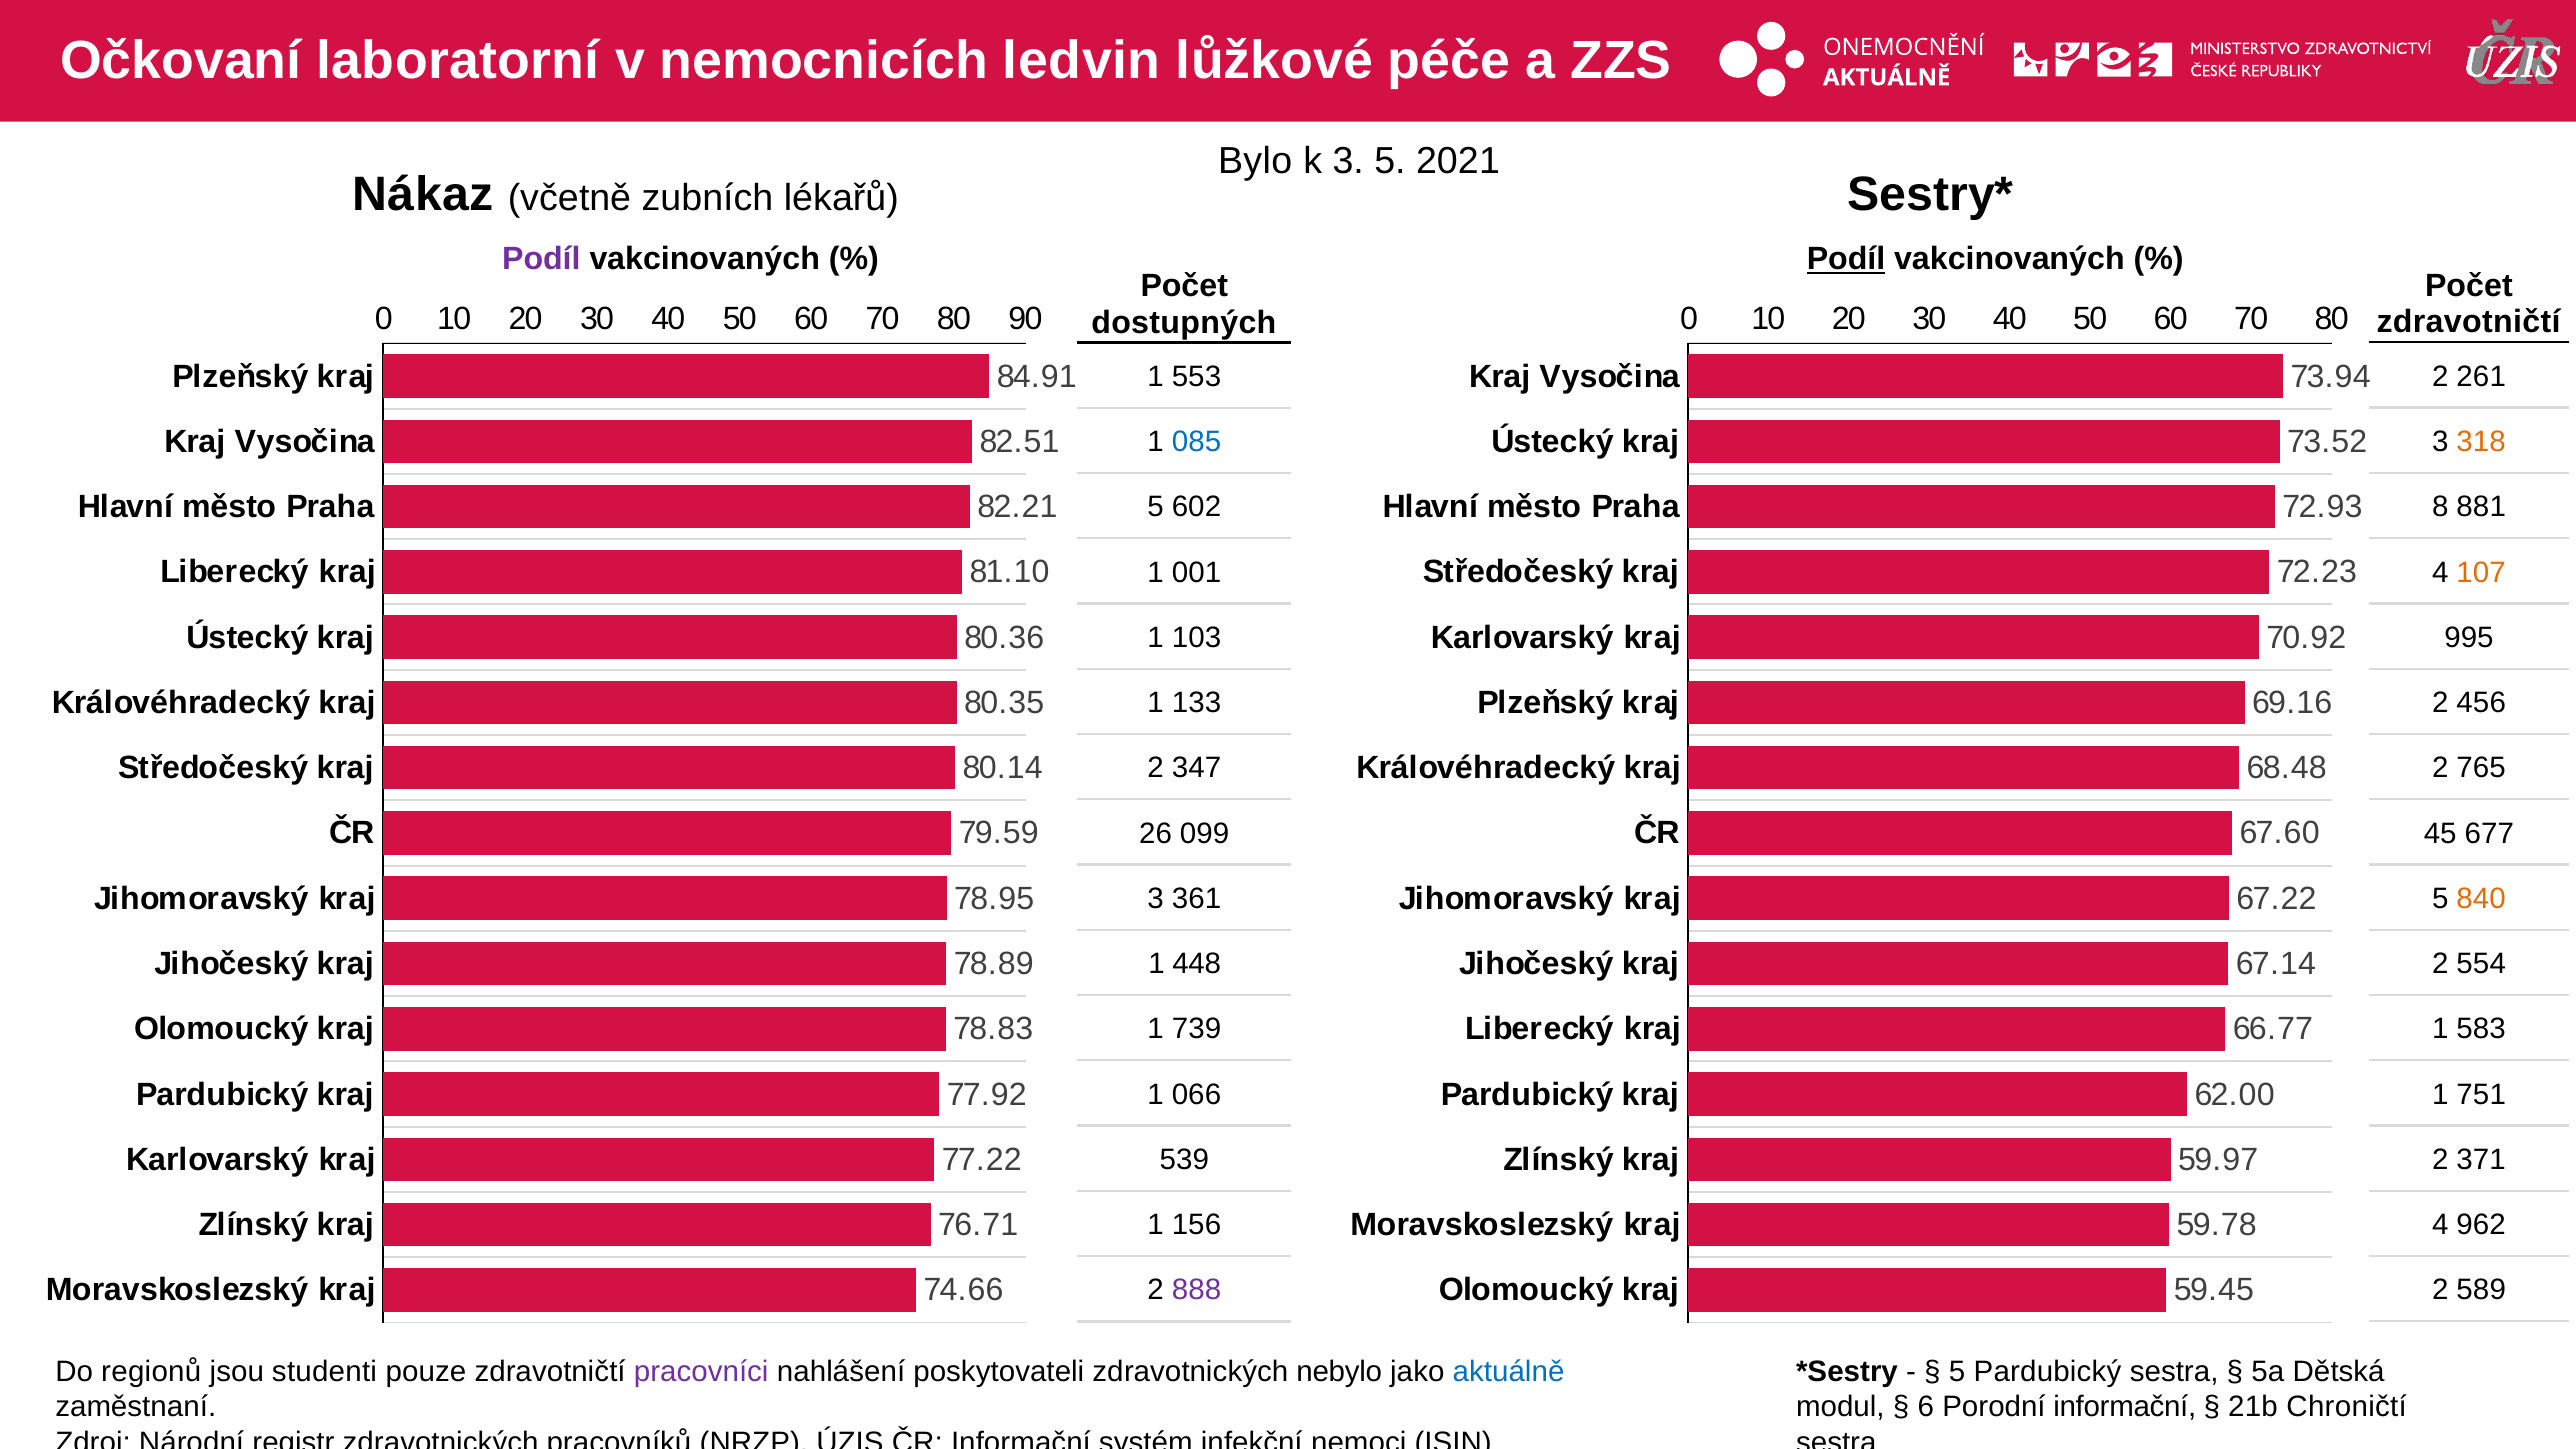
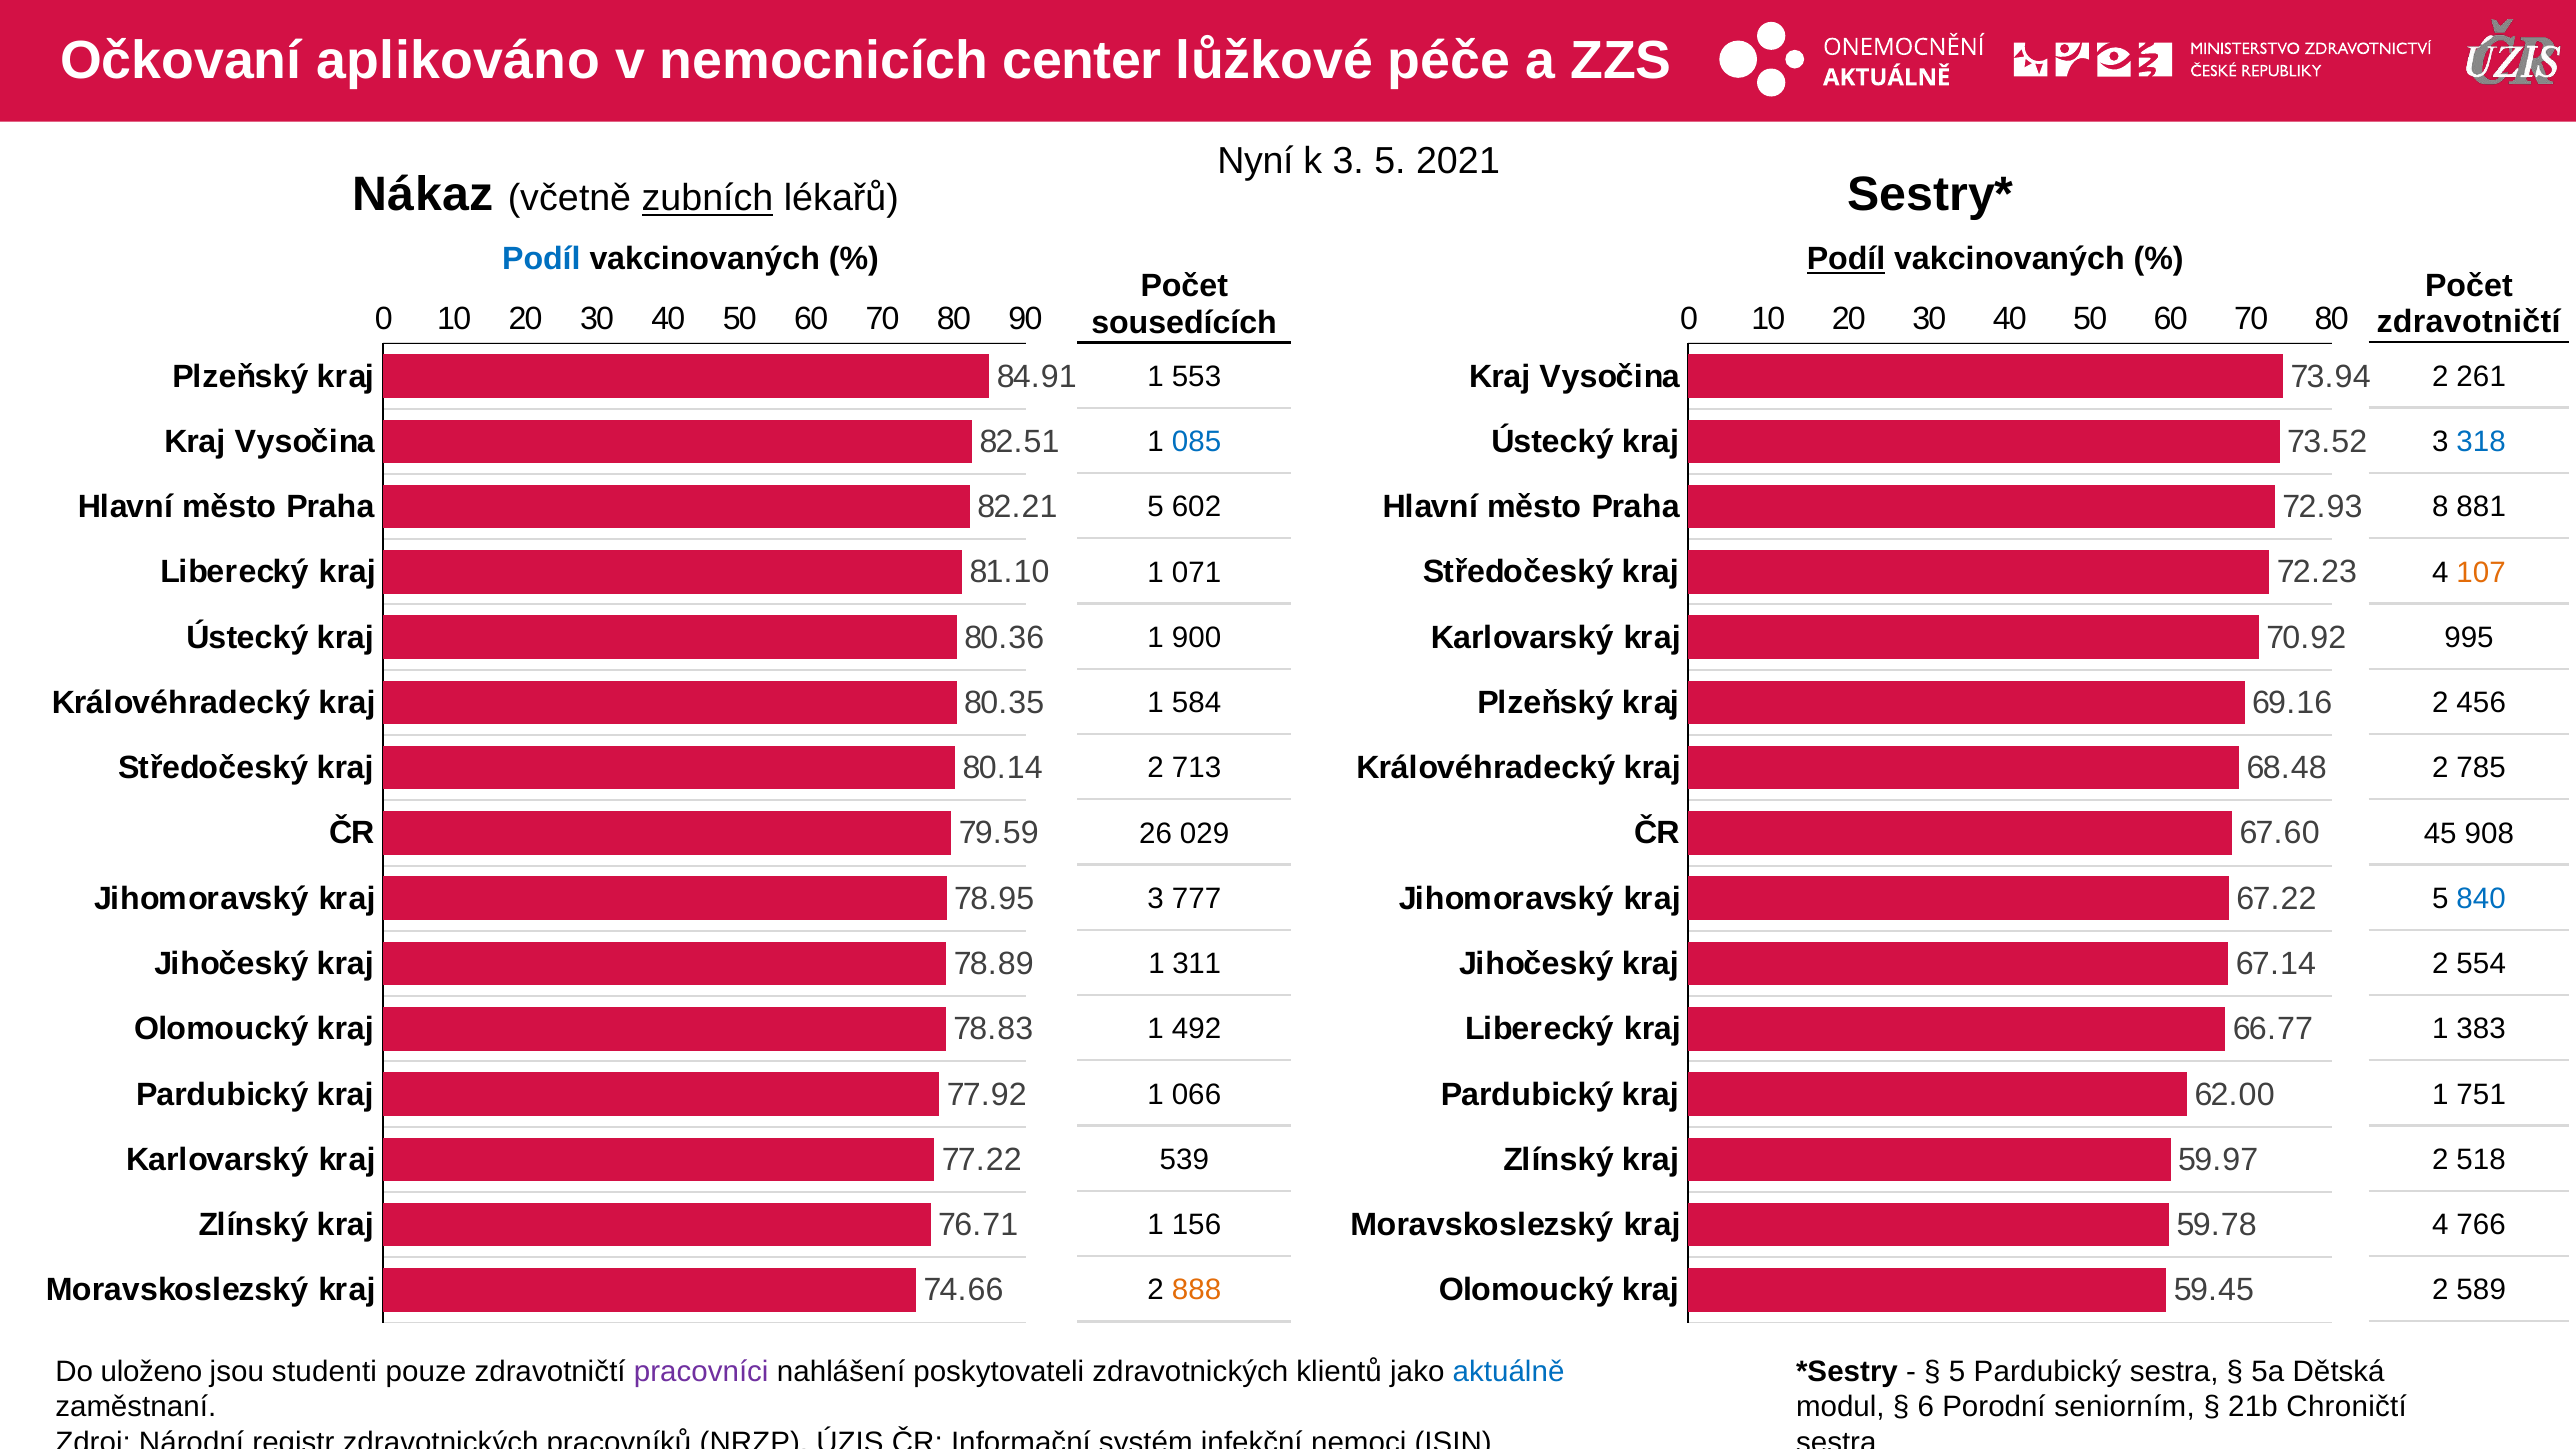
laboratorní: laboratorní -> aplikováno
ledvin: ledvin -> center
Bylo: Bylo -> Nyní
zubních underline: none -> present
Podíl at (541, 259) colour: purple -> blue
dostupných: dostupných -> sousedících
318 colour: orange -> blue
001: 001 -> 071
103: 103 -> 900
133: 133 -> 584
347: 347 -> 713
765: 765 -> 785
099: 099 -> 029
677: 677 -> 908
840 colour: orange -> blue
361: 361 -> 777
448: 448 -> 311
739: 739 -> 492
583: 583 -> 383
371: 371 -> 518
962: 962 -> 766
888 colour: purple -> orange
regionů: regionů -> uloženo
nebylo: nebylo -> klientů
Porodní informační: informační -> seniorním
